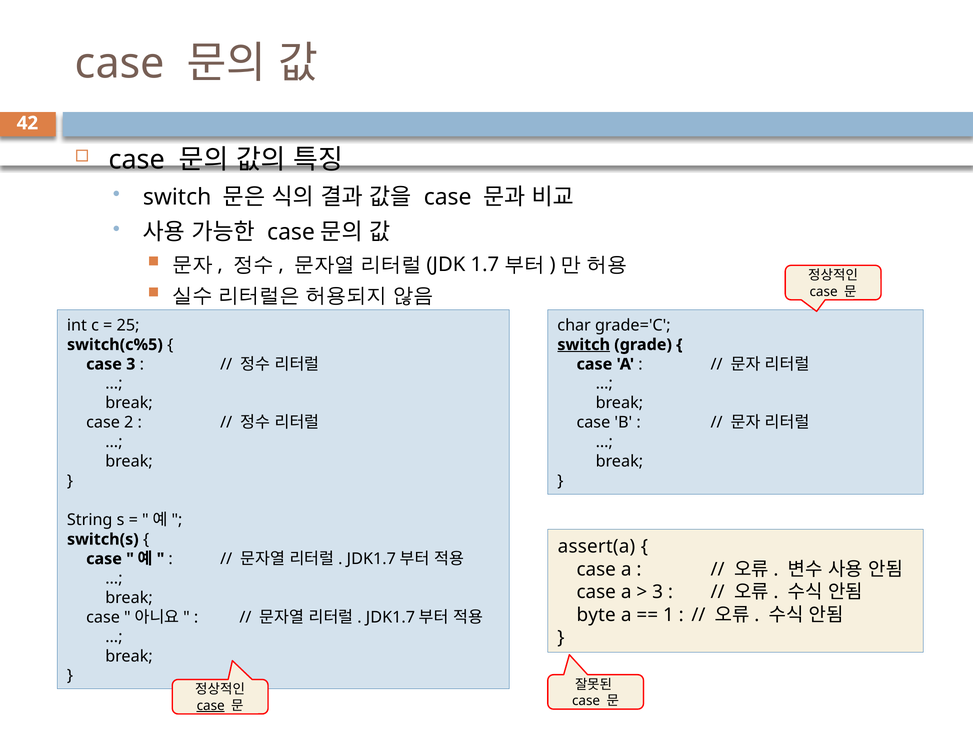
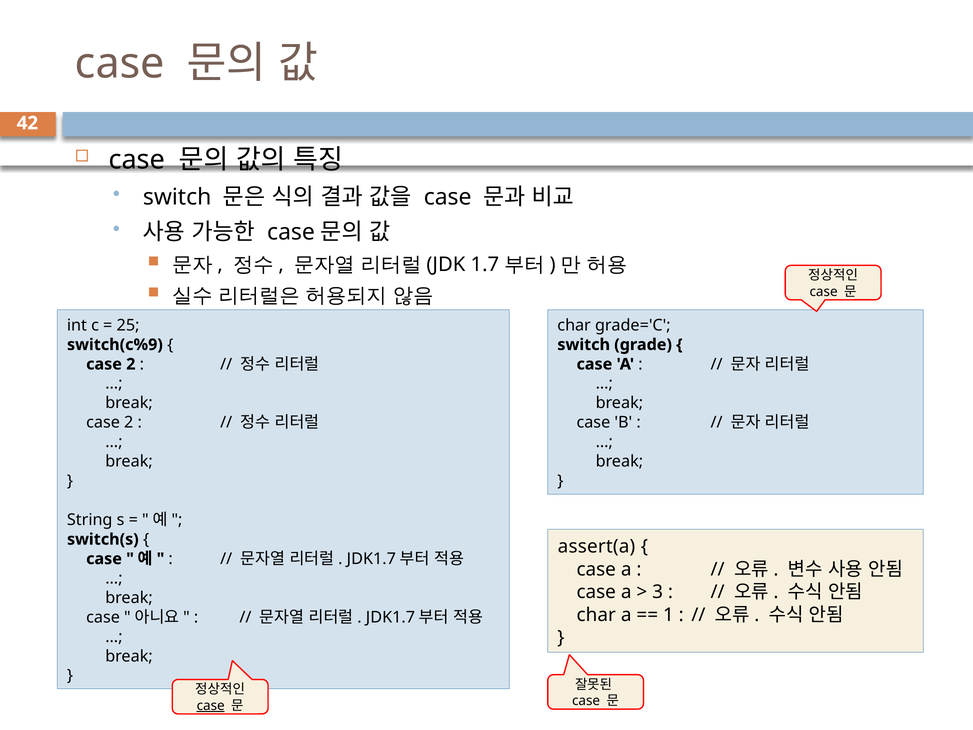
switch(c%5: switch(c%5 -> switch(c%9
switch at (584, 345) underline: present -> none
3 at (131, 364): 3 -> 2
byte at (596, 615): byte -> char
